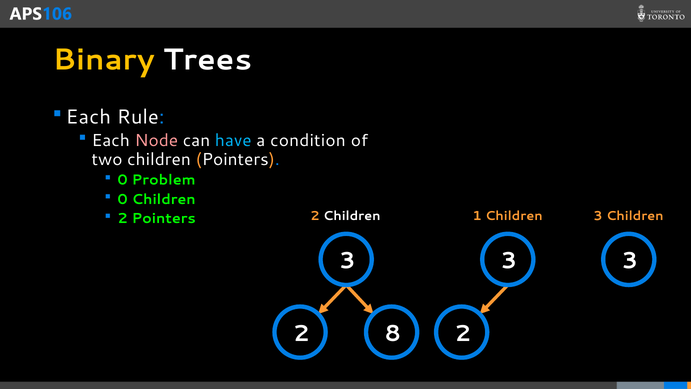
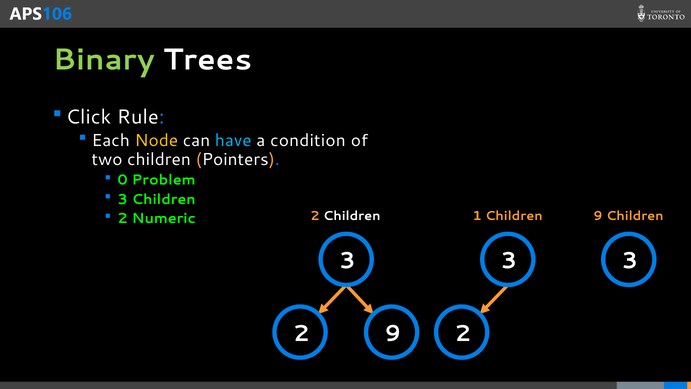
Binary colour: yellow -> light green
Each at (88, 117): Each -> Click
Node colour: pink -> yellow
0 at (123, 199): 0 -> 3
Children 3: 3 -> 9
2 Pointers: Pointers -> Numeric
2 8: 8 -> 9
